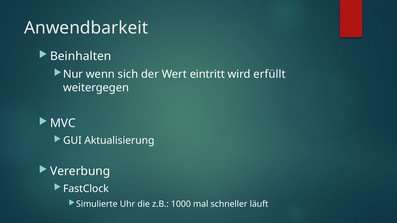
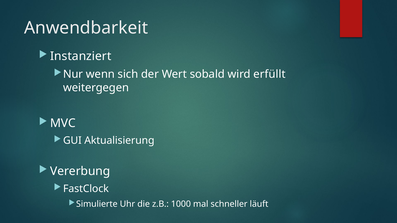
Beinhalten: Beinhalten -> Instanziert
eintritt: eintritt -> sobald
